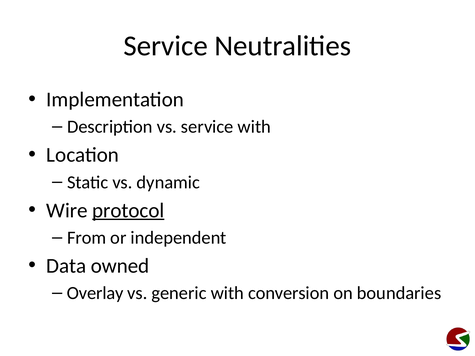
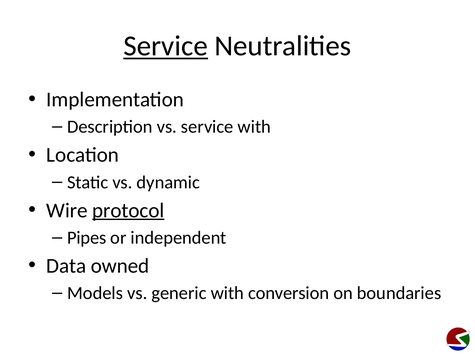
Service at (166, 46) underline: none -> present
From: From -> Pipes
Overlay: Overlay -> Models
